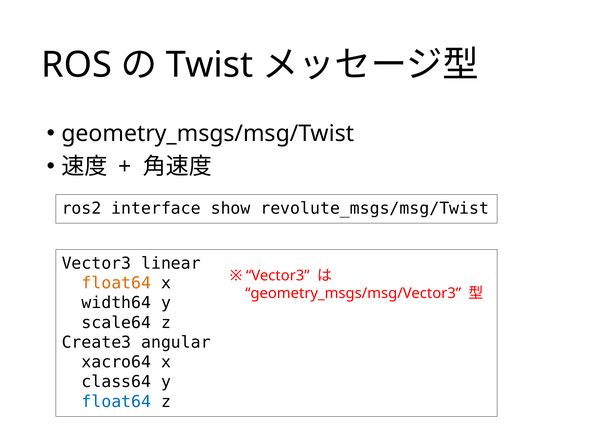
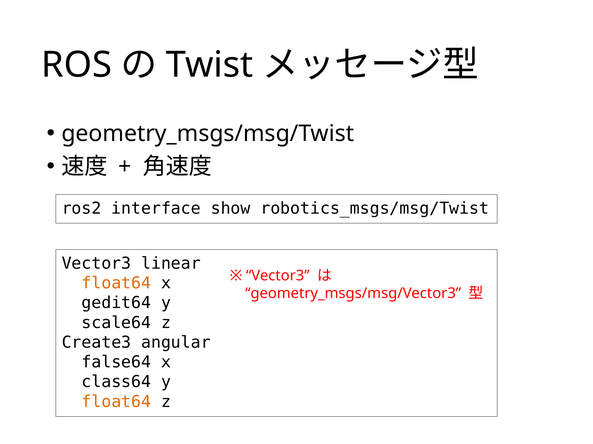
revolute_msgs/msg/Twist: revolute_msgs/msg/Twist -> robotics_msgs/msg/Twist
width64: width64 -> gedit64
xacro64: xacro64 -> false64
float64 at (116, 402) colour: blue -> orange
